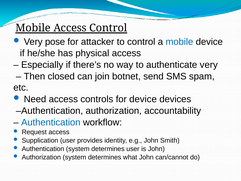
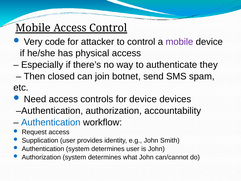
pose: pose -> code
mobile at (179, 42) colour: blue -> purple
authenticate very: very -> they
